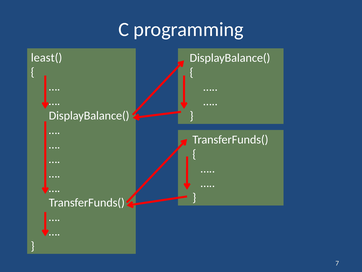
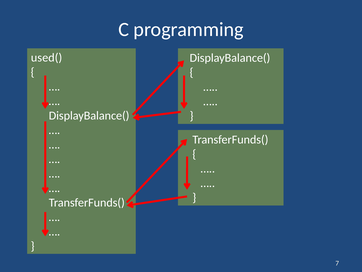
least(: least( -> used(
